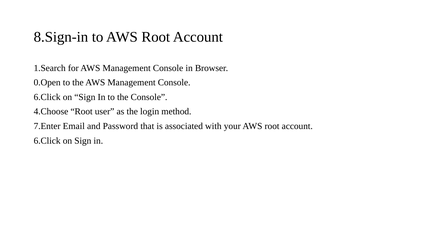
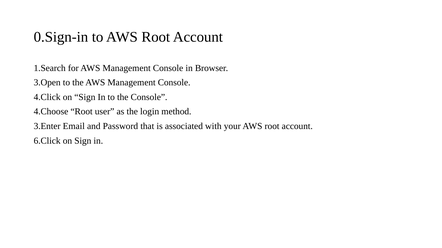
8.Sign-in: 8.Sign-in -> 0.Sign-in
0.Open: 0.Open -> 3.Open
6.Click at (47, 97): 6.Click -> 4.Click
7.Enter: 7.Enter -> 3.Enter
